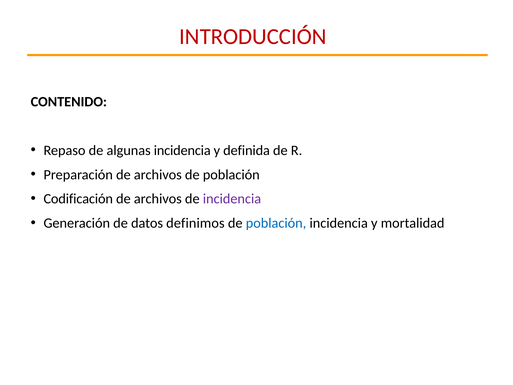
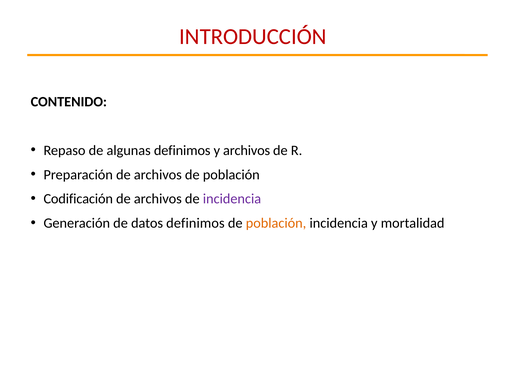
algunas incidencia: incidencia -> definimos
y definida: definida -> archivos
población at (276, 223) colour: blue -> orange
